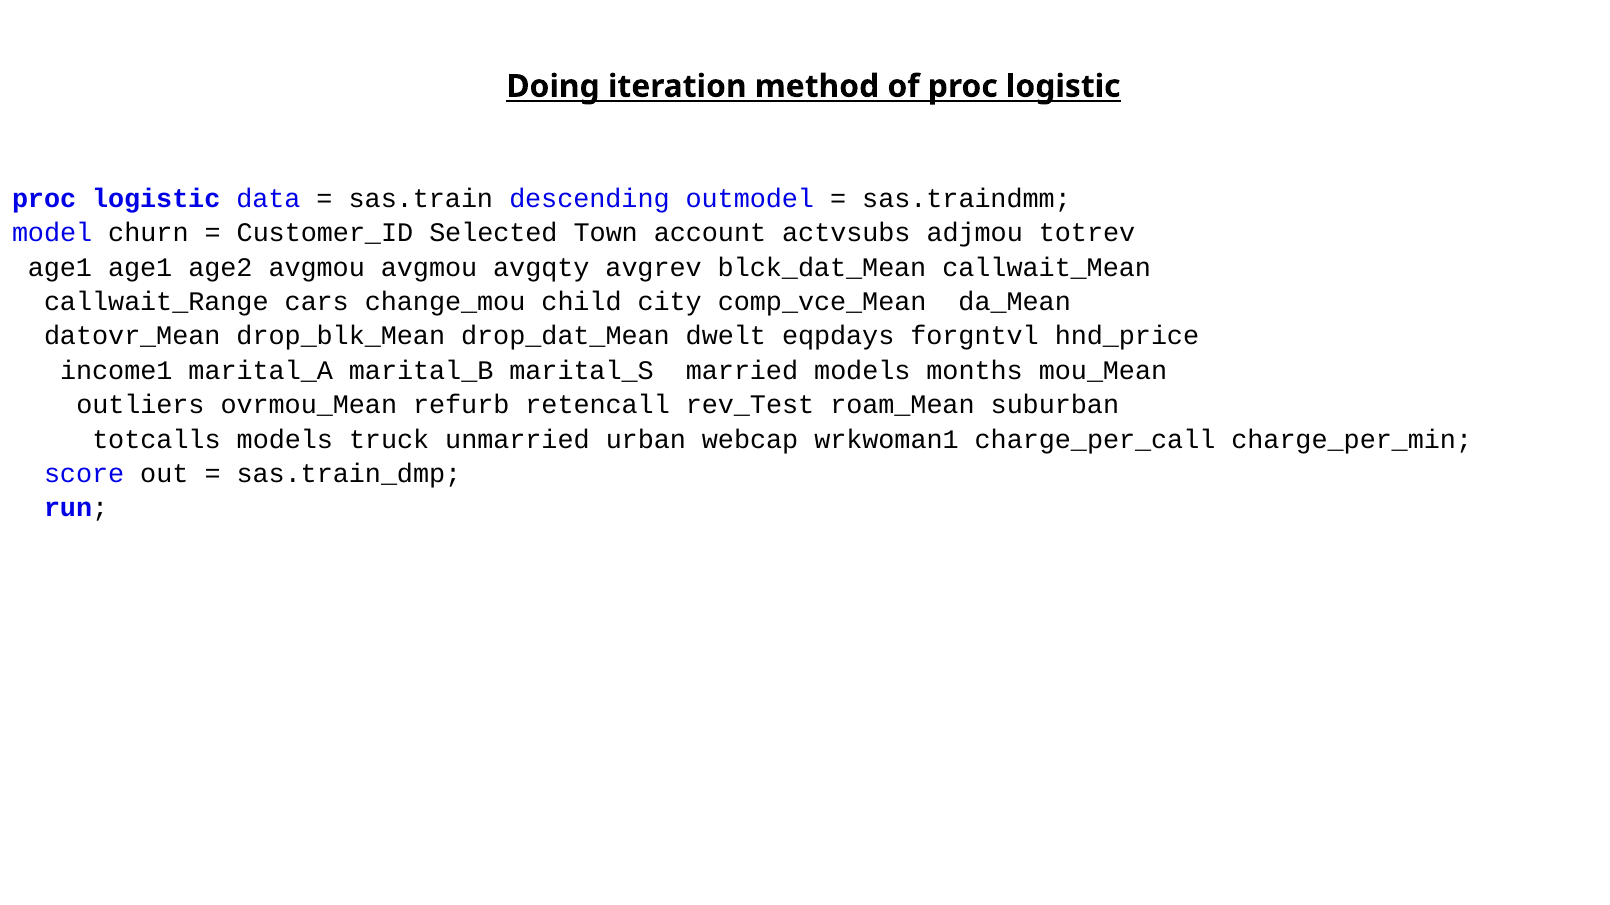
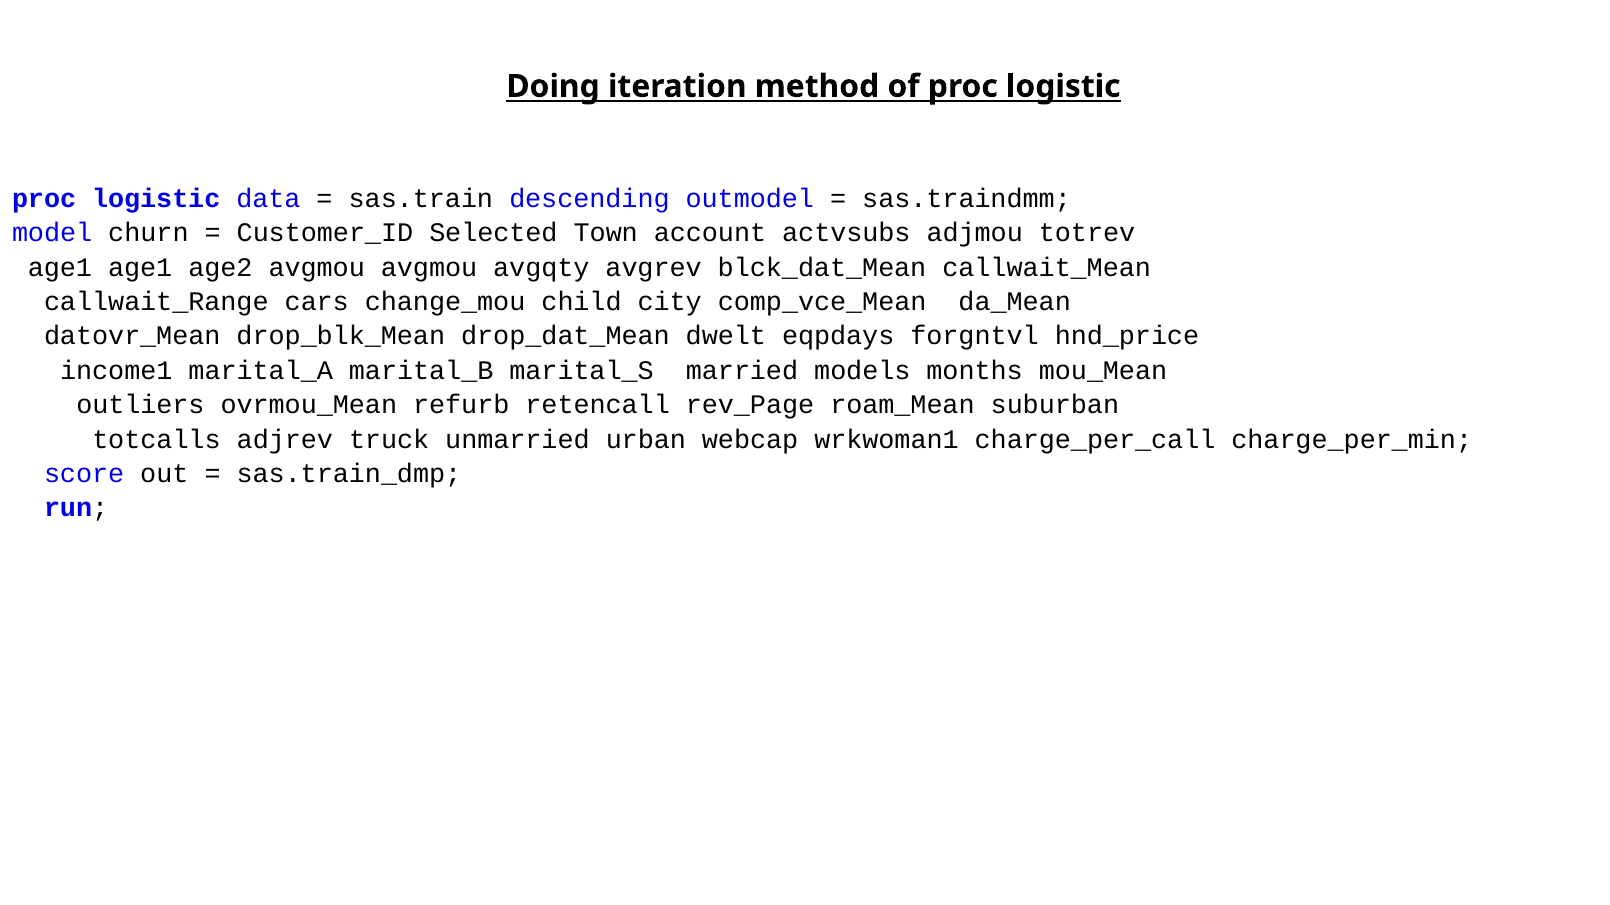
rev_Test: rev_Test -> rev_Page
totcalls models: models -> adjrev
